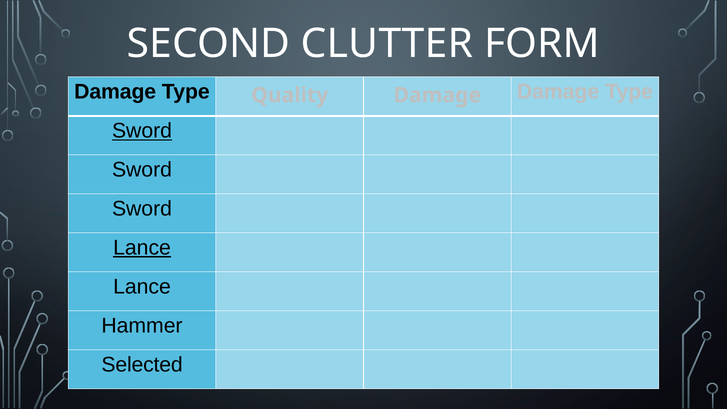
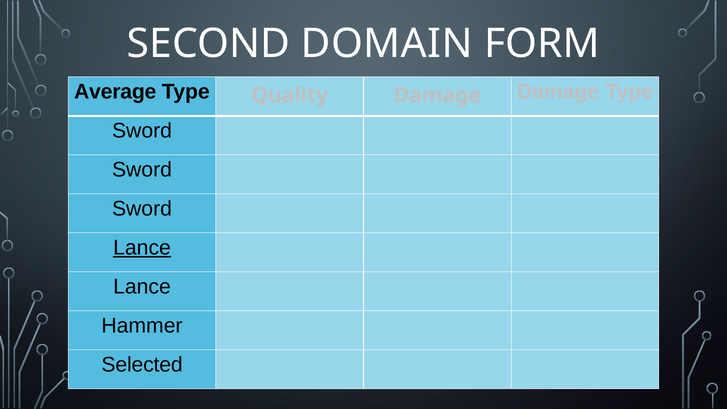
CLUTTER: CLUTTER -> DOMAIN
Damage at (115, 92): Damage -> Average
Sword at (142, 131) underline: present -> none
